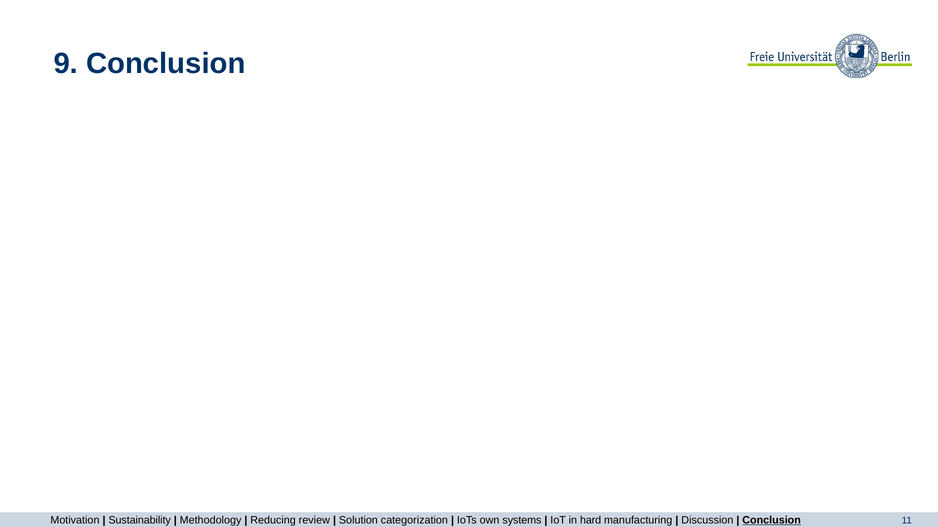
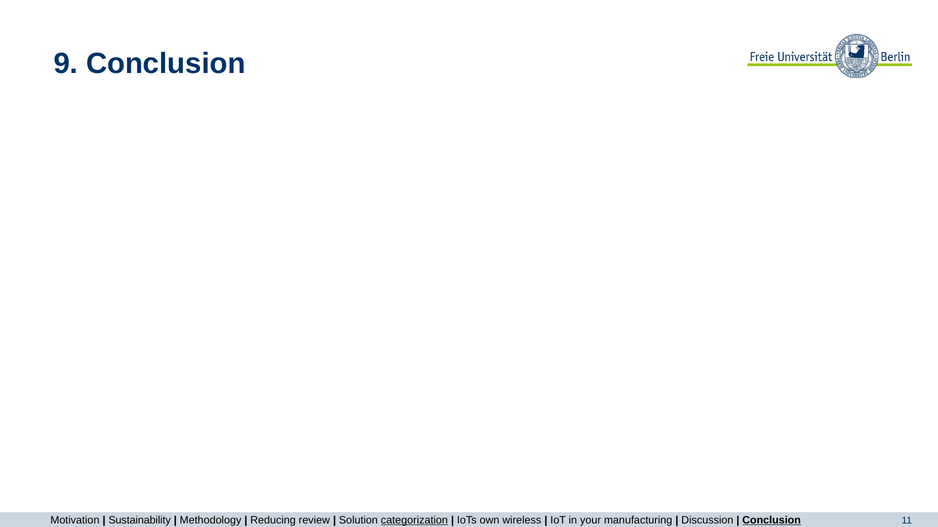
categorization underline: none -> present
systems: systems -> wireless
hard: hard -> your
